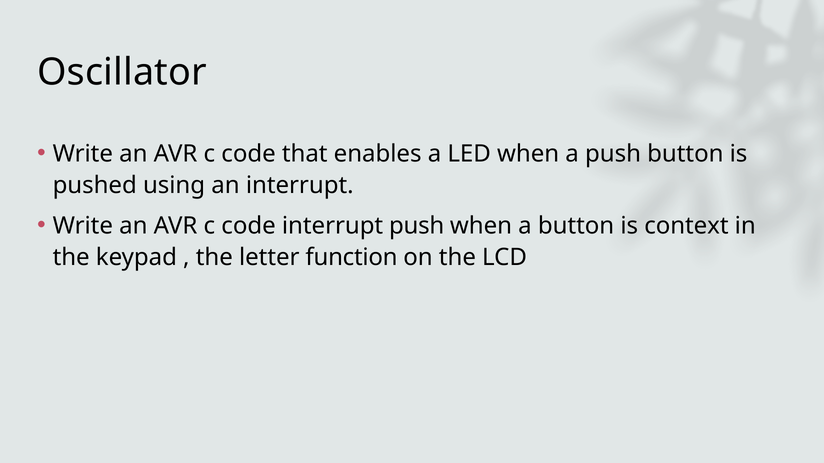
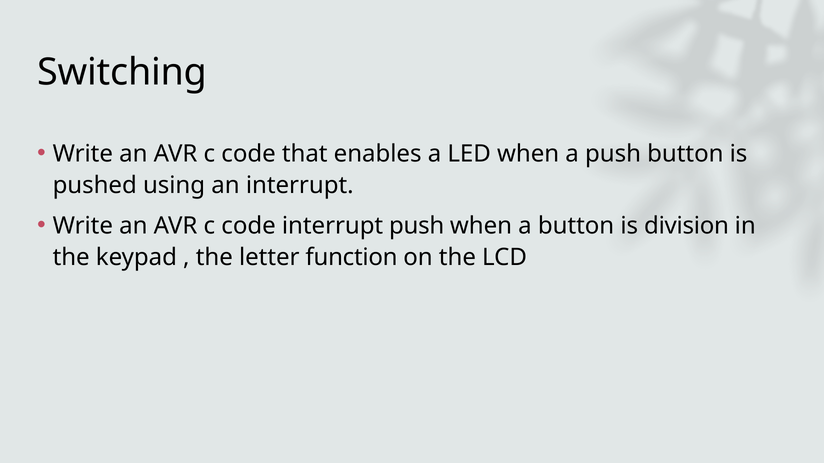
Oscillator: Oscillator -> Switching
context: context -> division
